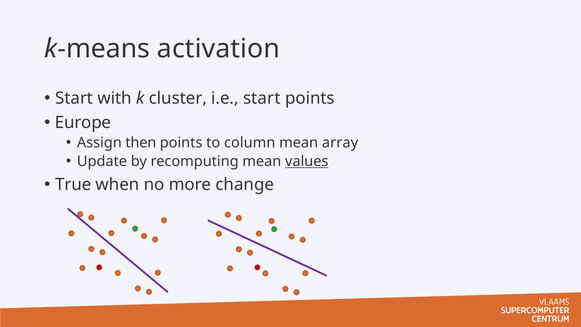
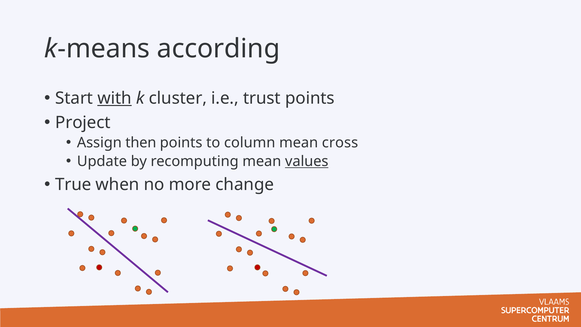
activation: activation -> according
with underline: none -> present
i.e start: start -> trust
Europe: Europe -> Project
array: array -> cross
